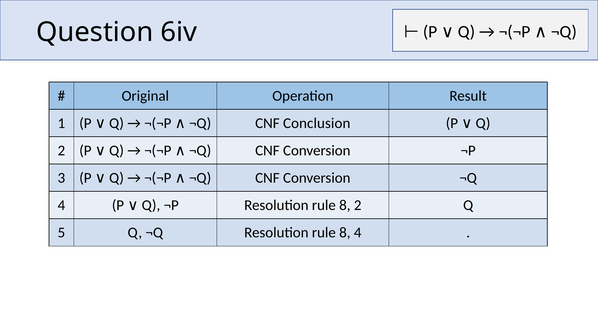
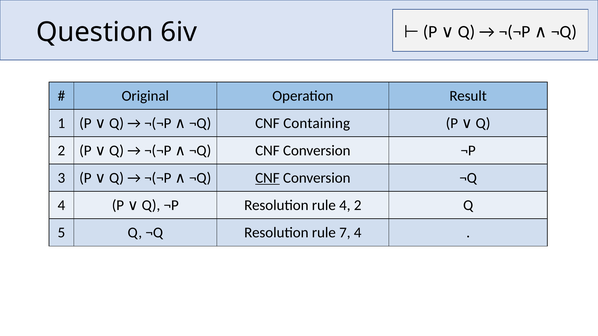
Conclusion: Conclusion -> Containing
CNF at (267, 178) underline: none -> present
8 at (345, 205): 8 -> 4
¬Q Resolution rule 8: 8 -> 7
